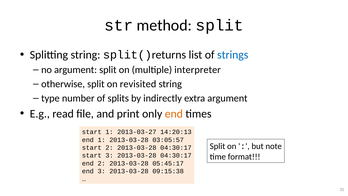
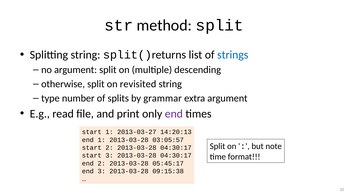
interpreter: interpreter -> descending
indirectly: indirectly -> grammar
end at (174, 114) colour: orange -> purple
